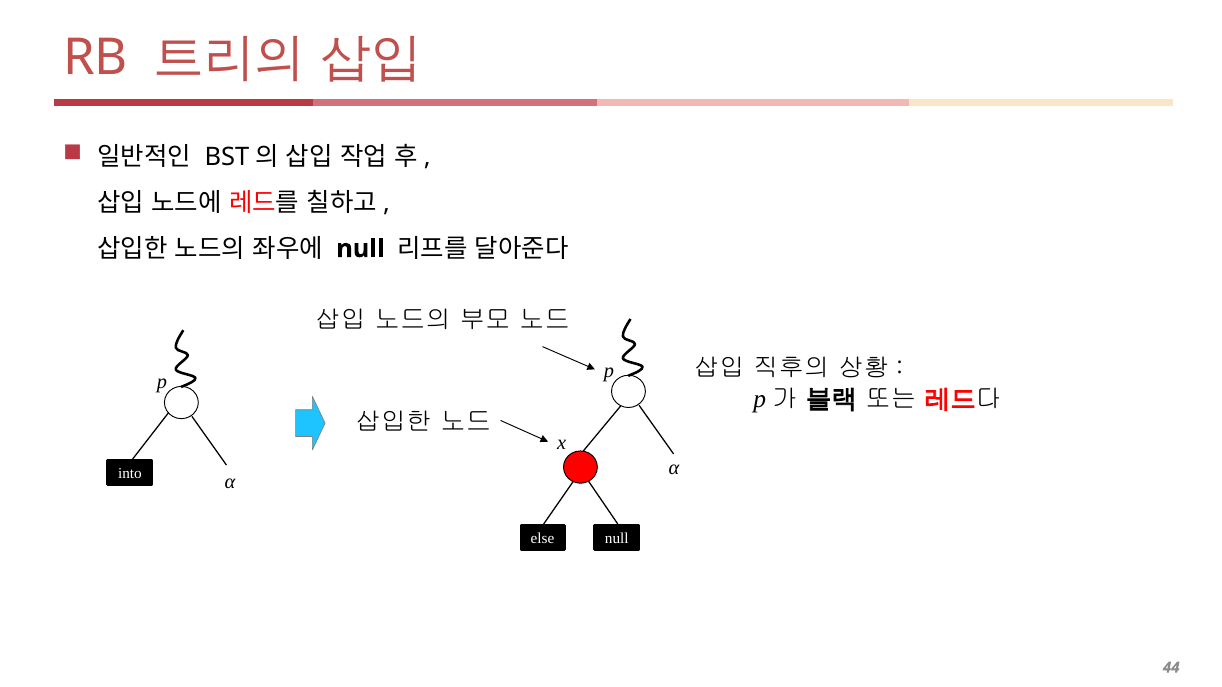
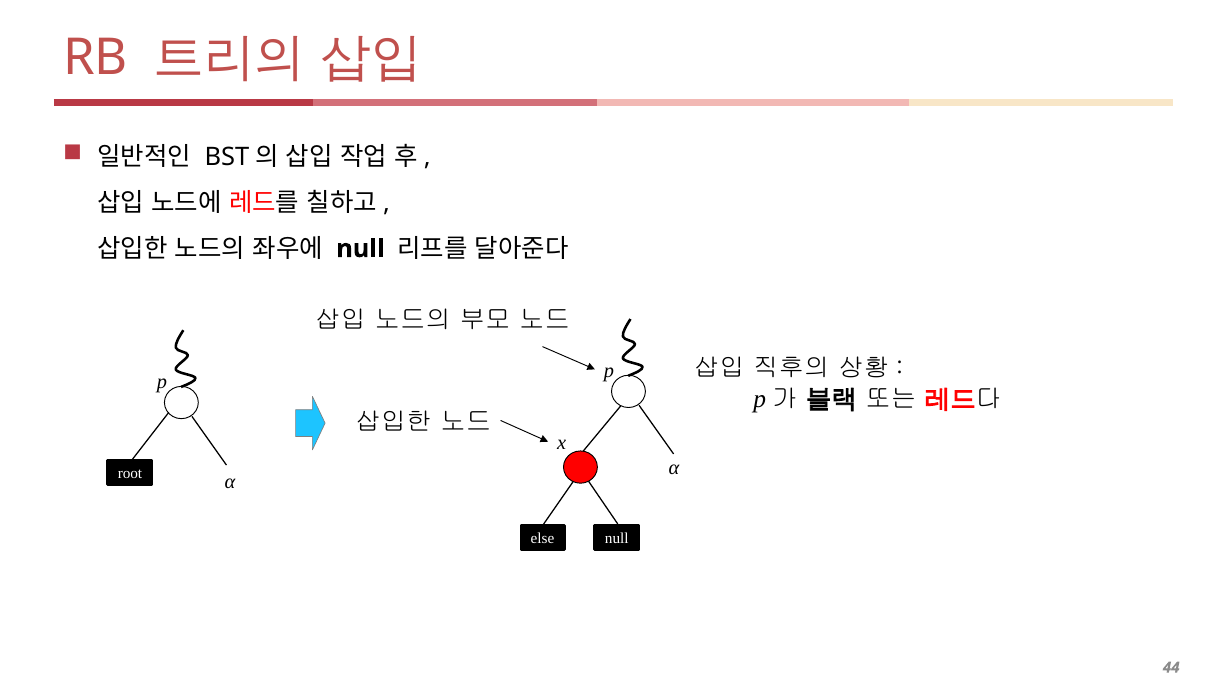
into: into -> root
